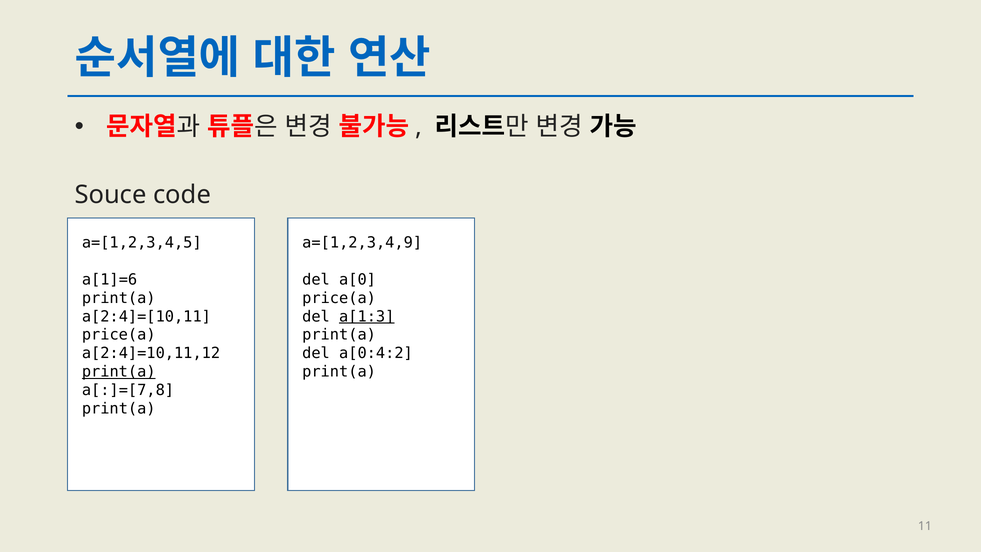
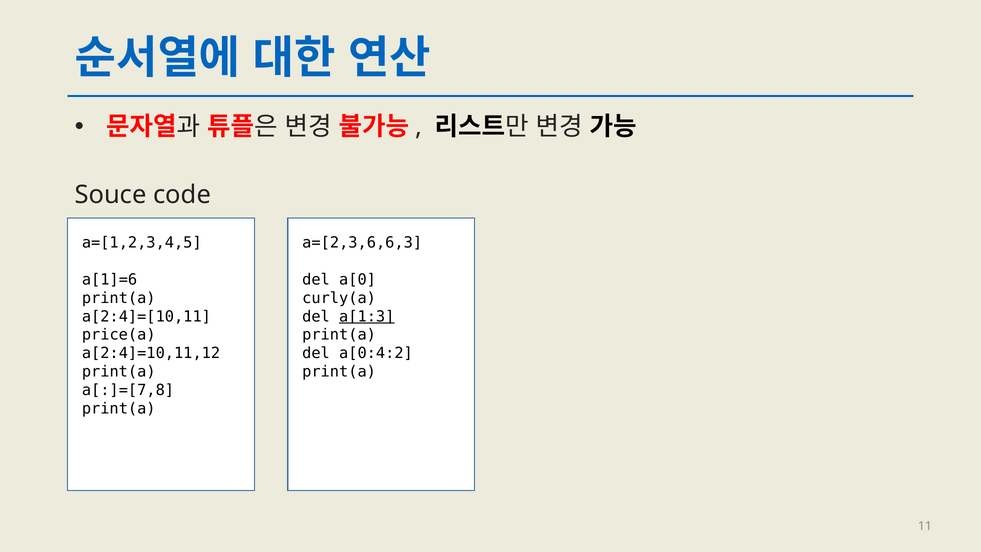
a=[1,2,3,4,9: a=[1,2,3,4,9 -> a=[2,3,6,6,3
price(a at (339, 298): price(a -> curly(a
print(a at (119, 372) underline: present -> none
